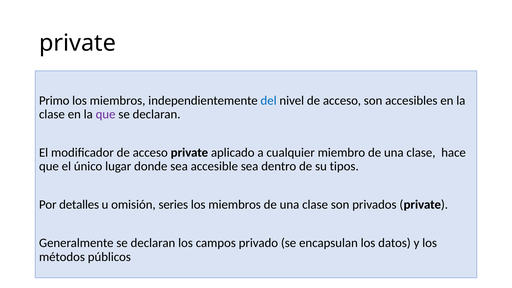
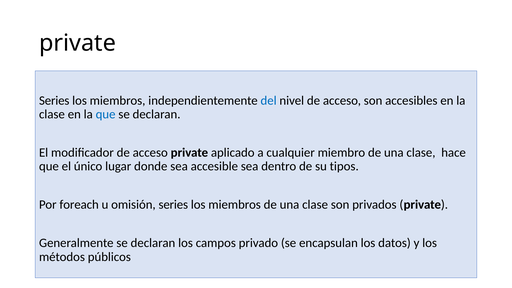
Primo at (54, 100): Primo -> Series
que at (106, 114) colour: purple -> blue
detalles: detalles -> foreach
